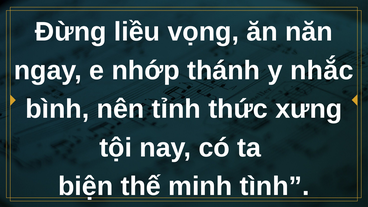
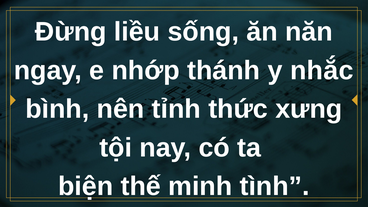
vọng: vọng -> sống
